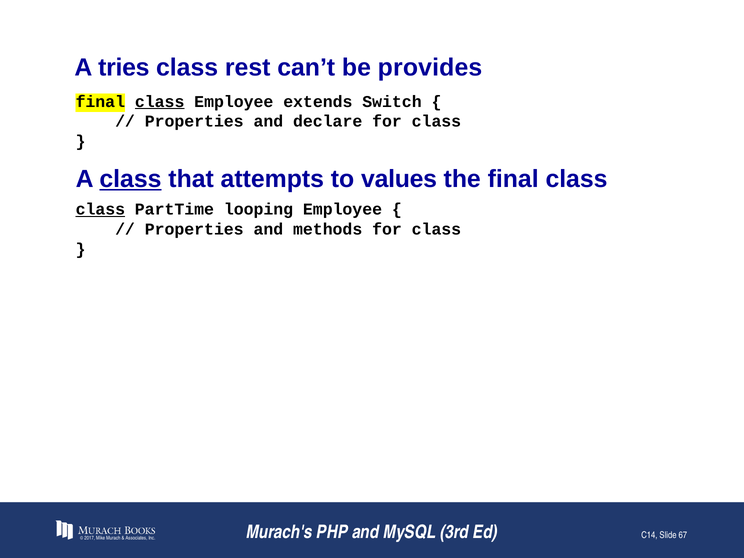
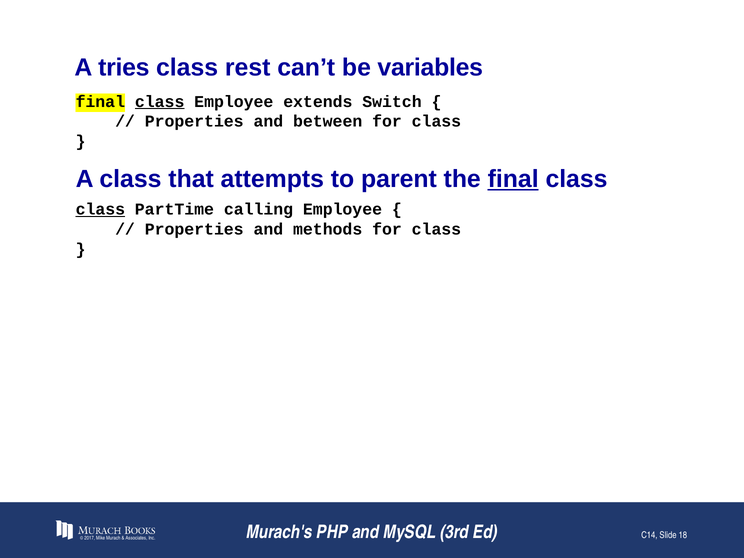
provides: provides -> variables
declare: declare -> between
class at (130, 179) underline: present -> none
values: values -> parent
final at (513, 179) underline: none -> present
looping: looping -> calling
67: 67 -> 18
